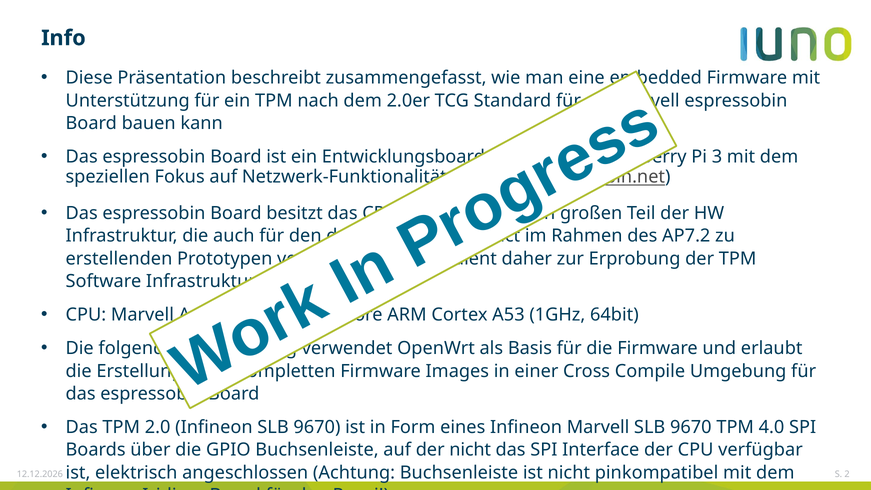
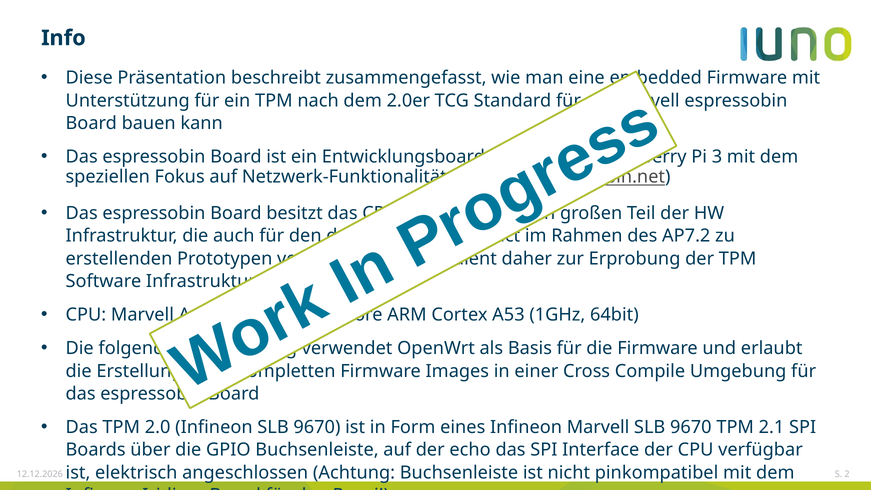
4.0: 4.0 -> 2.1
der nicht: nicht -> echo
